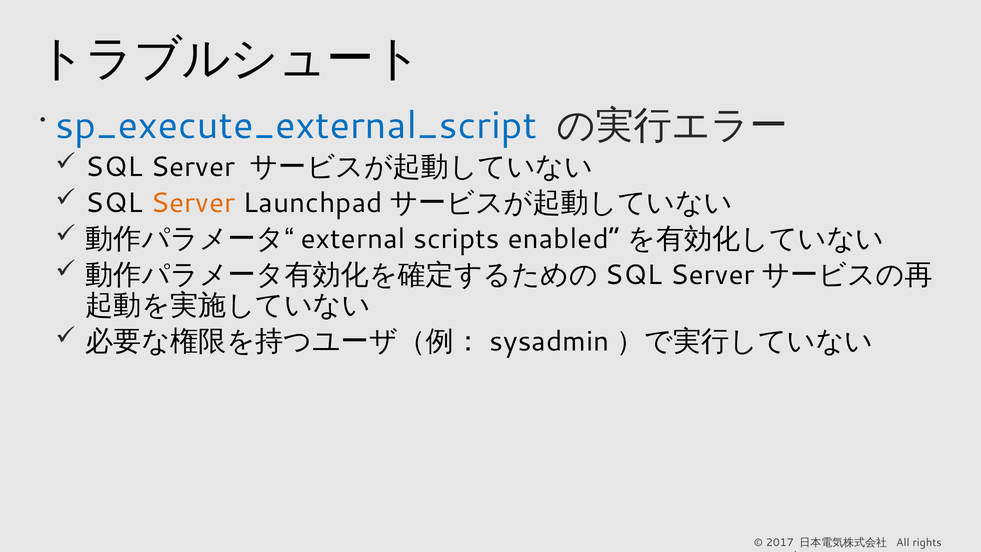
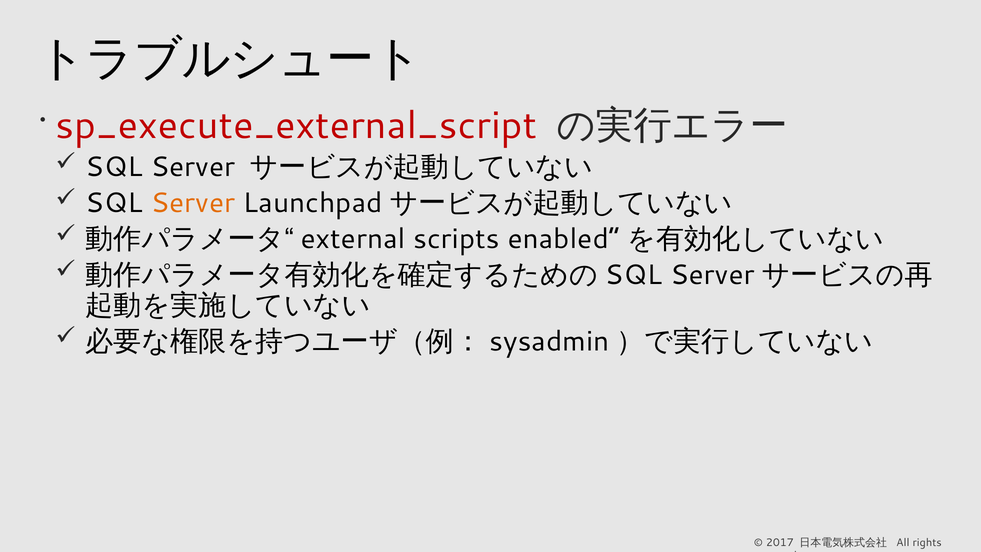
sp_execute_external_script colour: blue -> red
